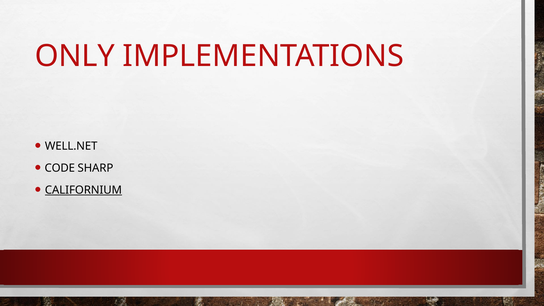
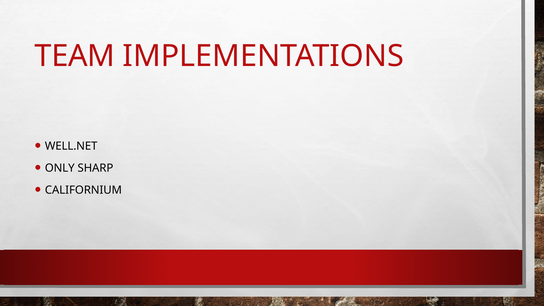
ONLY: ONLY -> TEAM
CODE: CODE -> ONLY
CALIFORNIUM underline: present -> none
